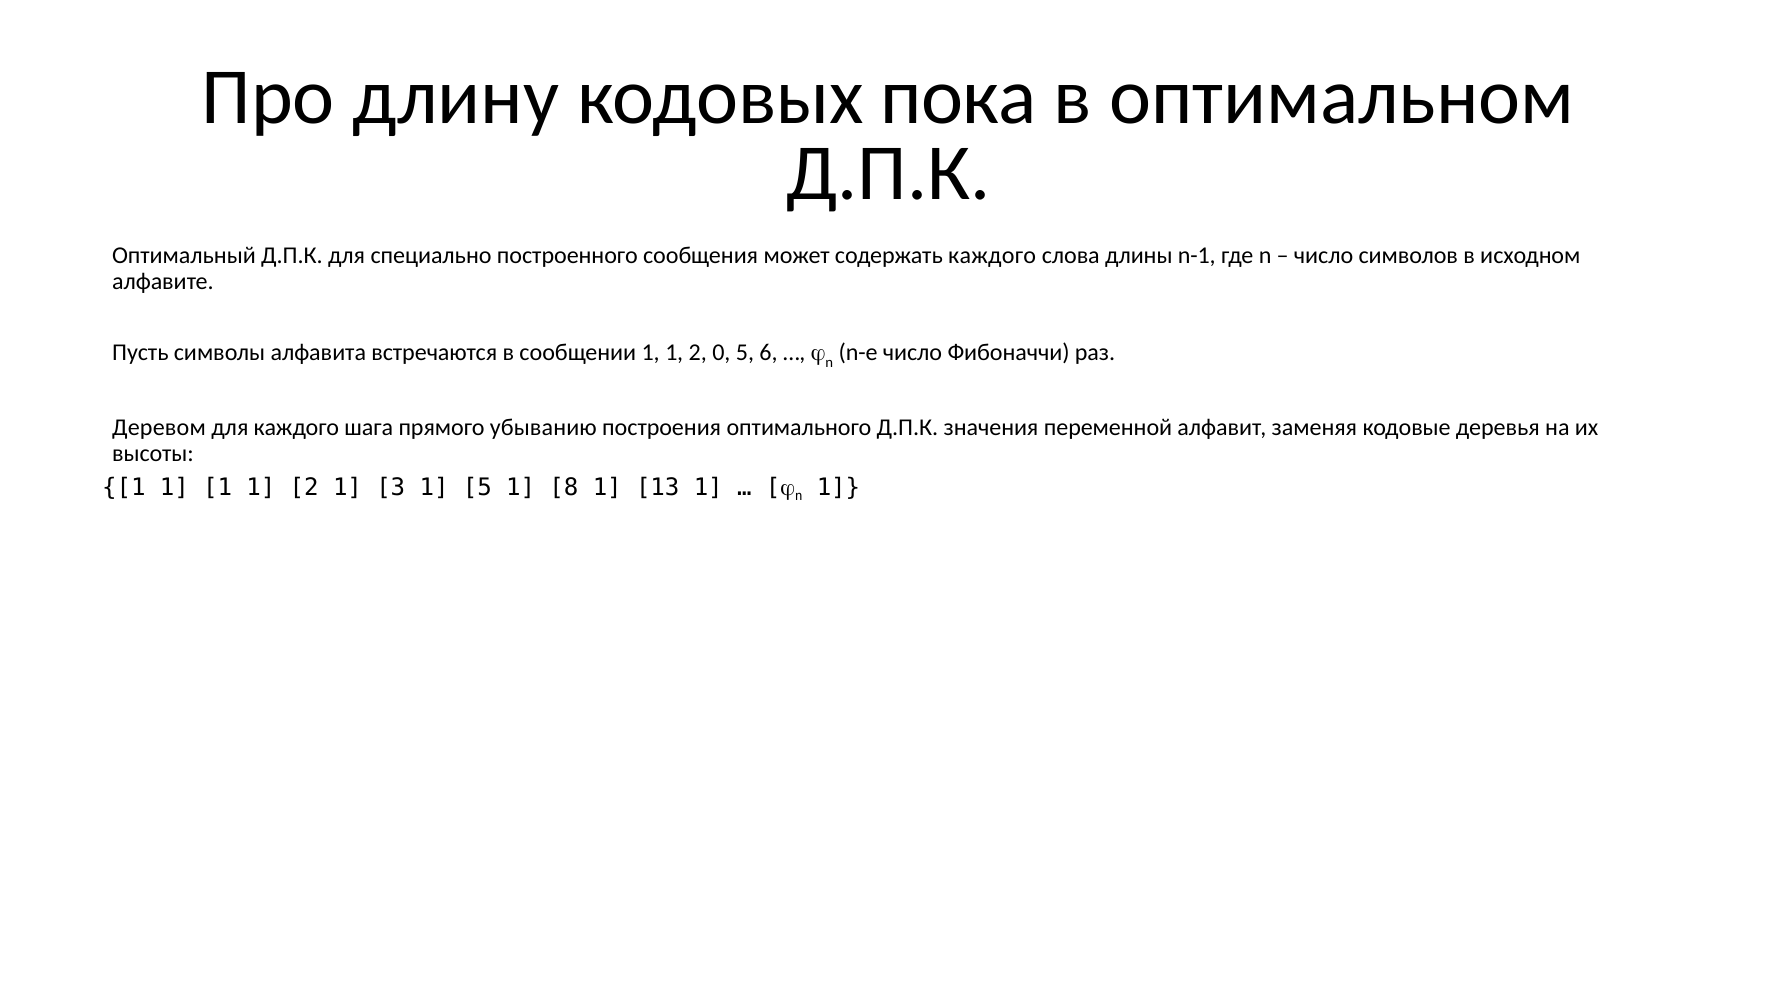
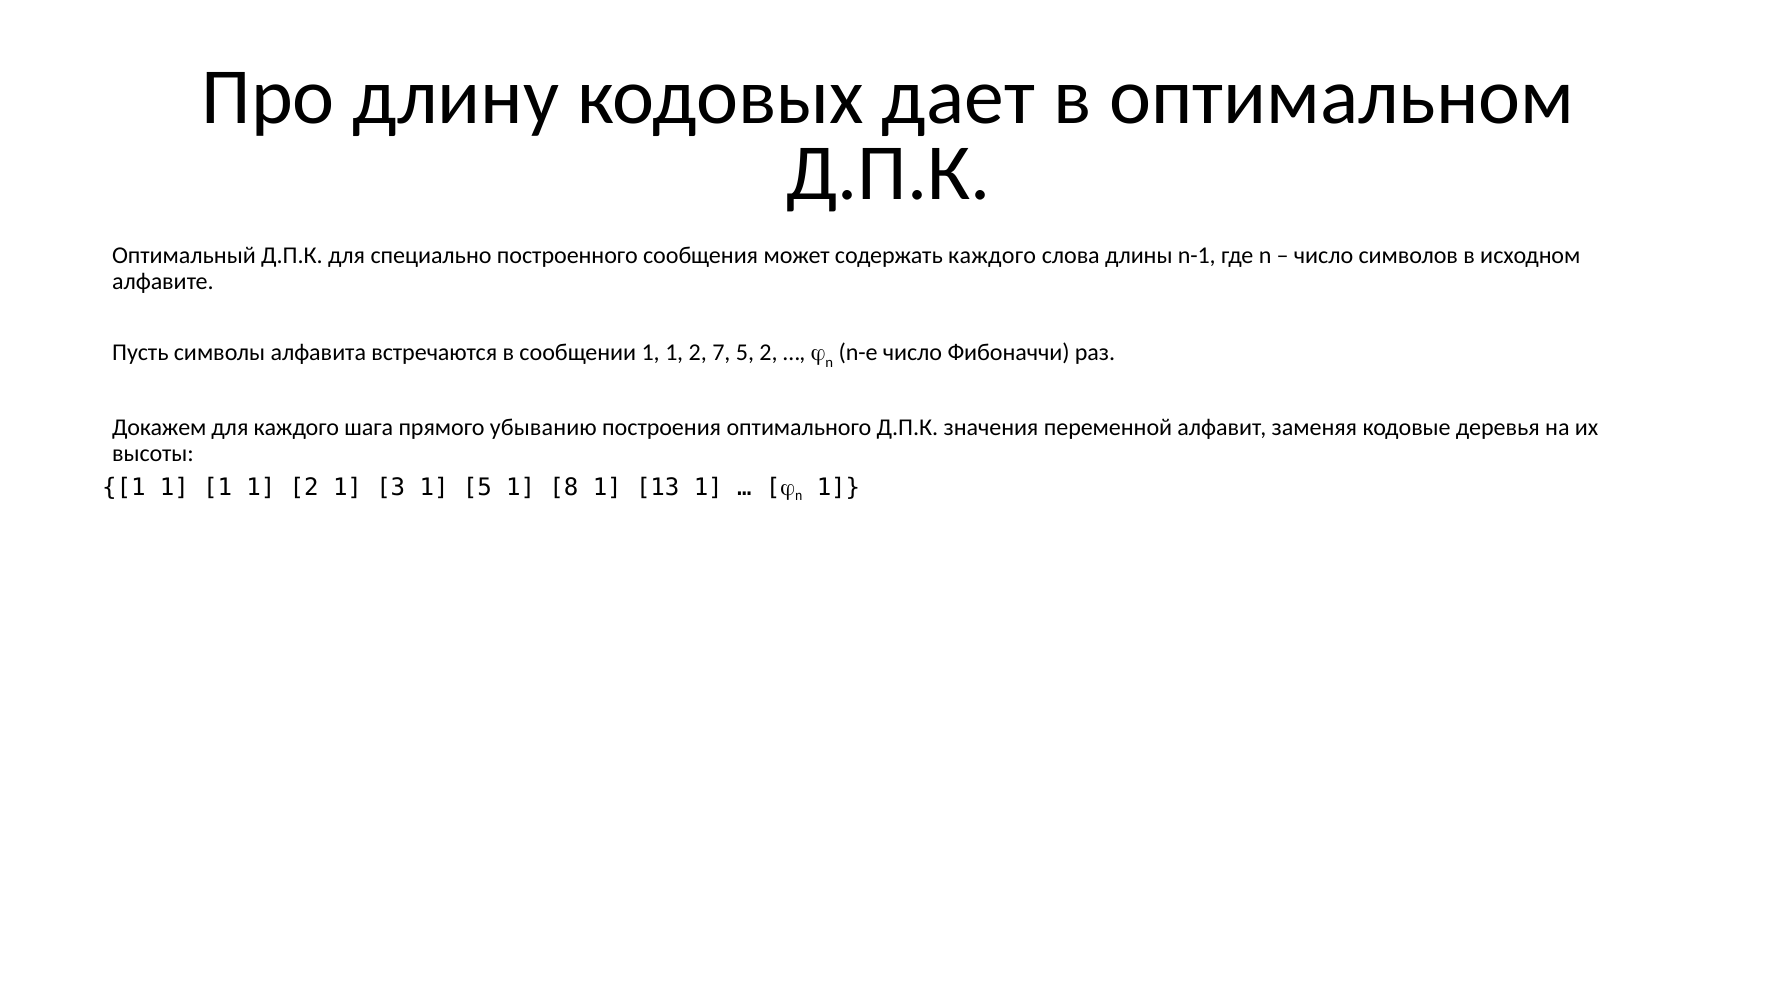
пока: пока -> дает
2 0: 0 -> 7
5 6: 6 -> 2
Деревом: Деревом -> Докажем
